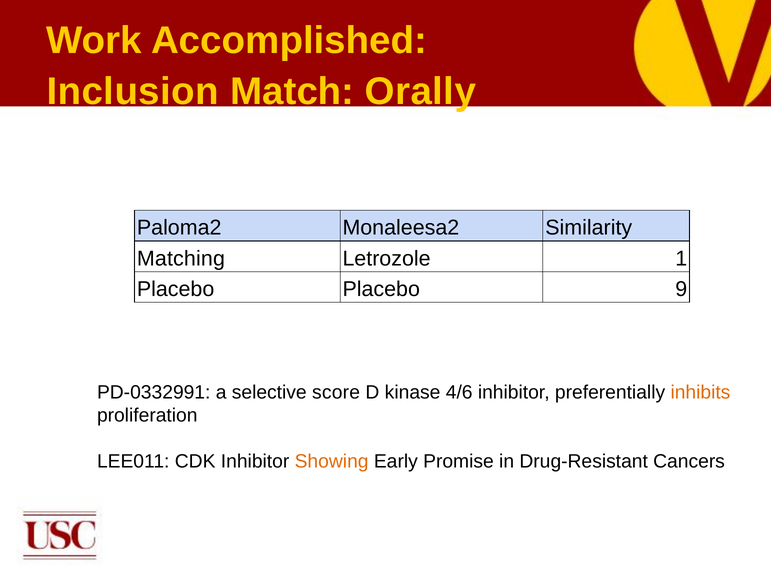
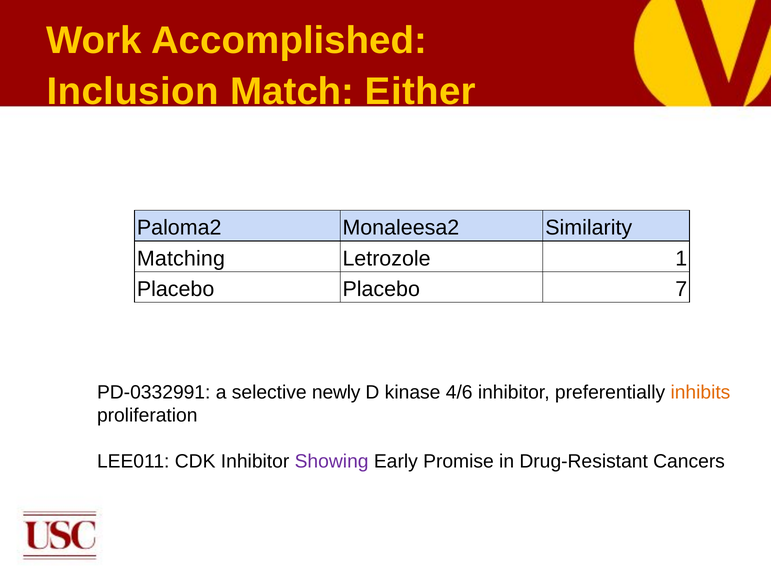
Orally: Orally -> Either
9: 9 -> 7
score: score -> newly
Showing colour: orange -> purple
